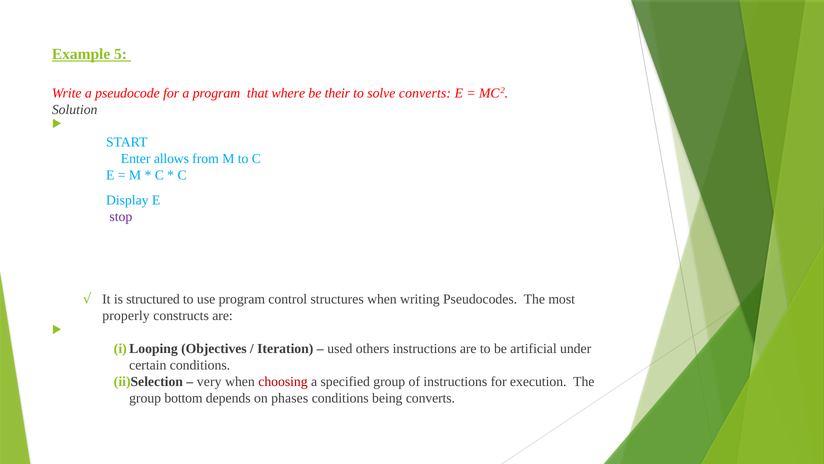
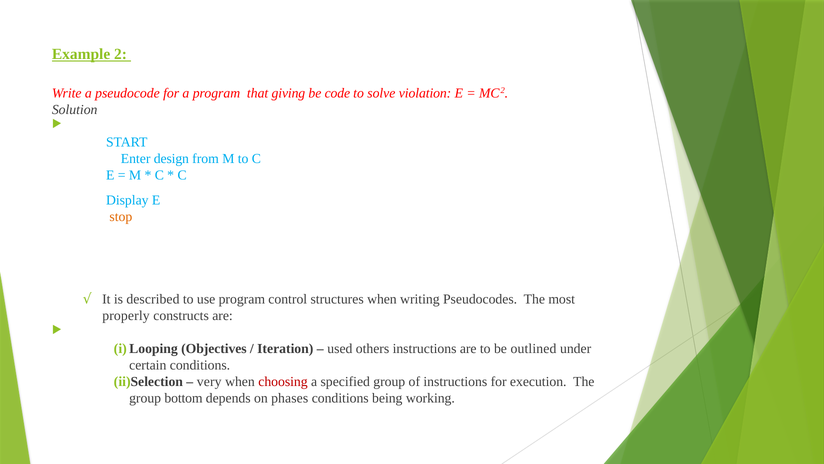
5: 5 -> 2
where: where -> giving
their: their -> code
solve converts: converts -> violation
allows: allows -> design
stop colour: purple -> orange
structured: structured -> described
artificial: artificial -> outlined
being converts: converts -> working
